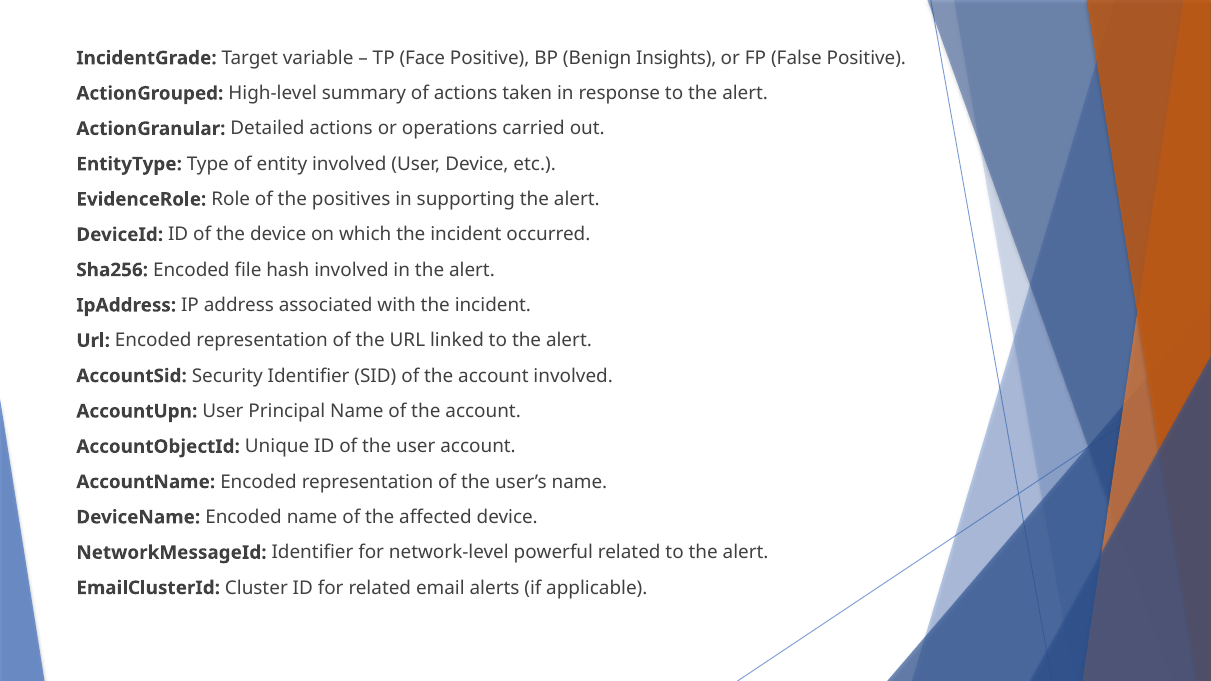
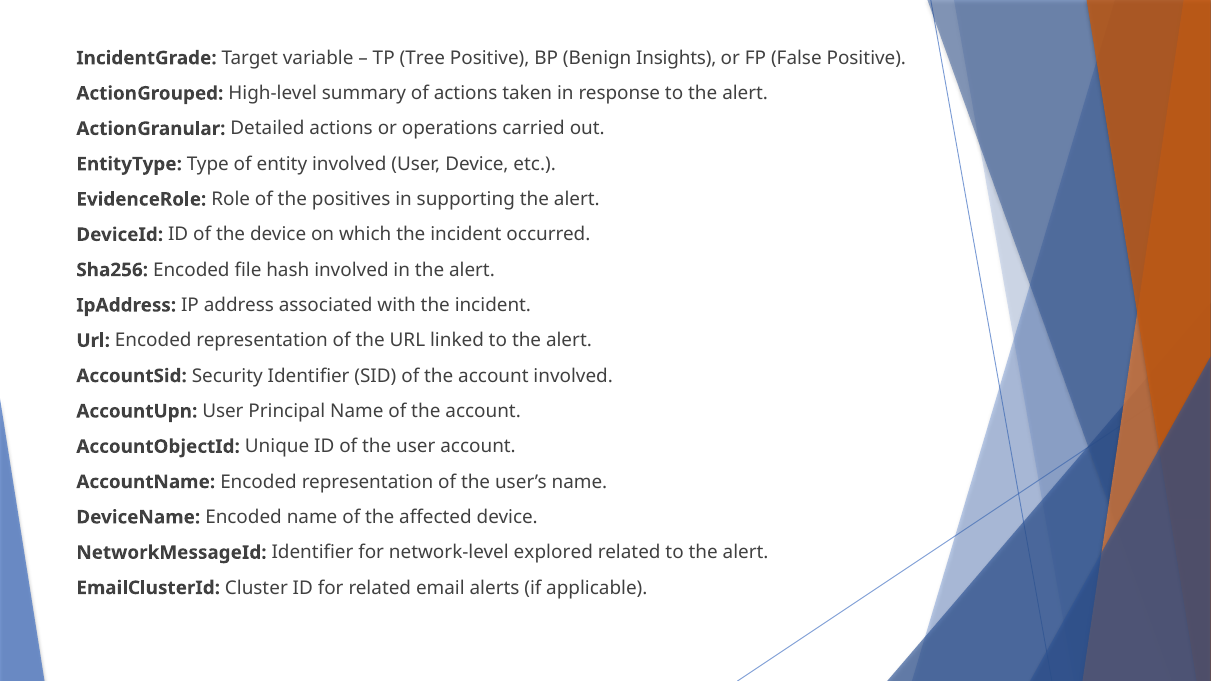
Face: Face -> Tree
powerful: powerful -> explored
